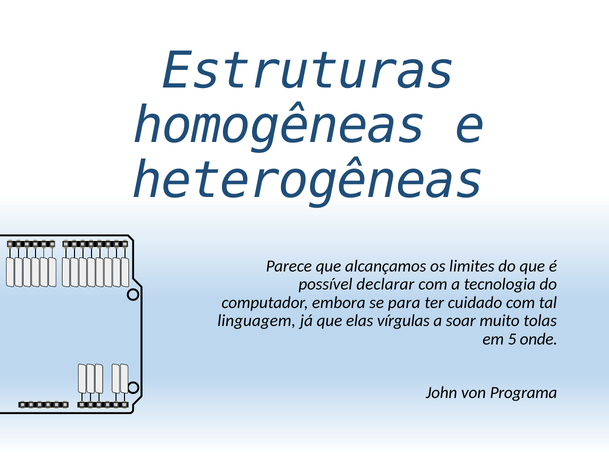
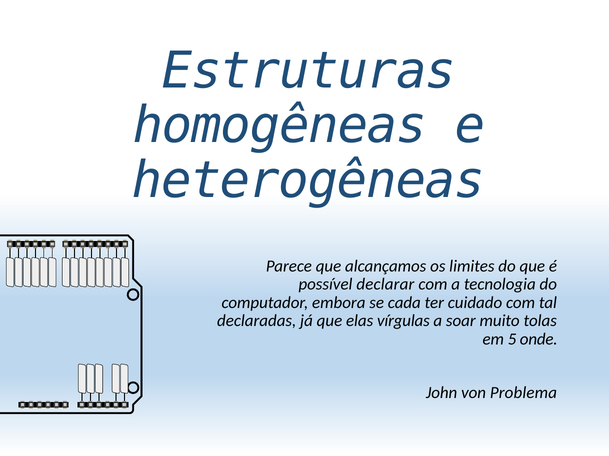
para: para -> cada
linguagem: linguagem -> declaradas
Programa: Programa -> Problema
